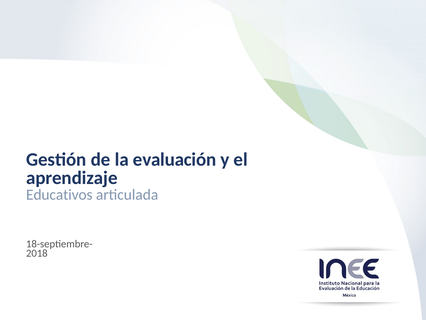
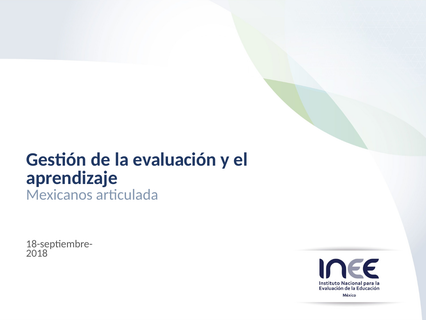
Educativos: Educativos -> Mexicanos
